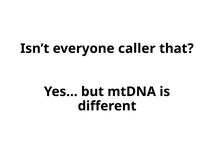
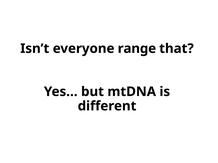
caller: caller -> range
